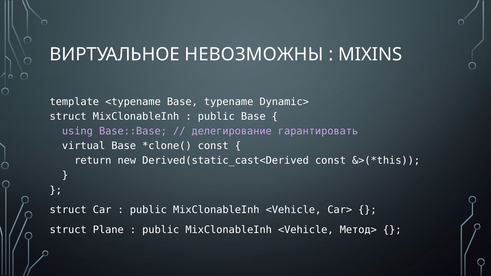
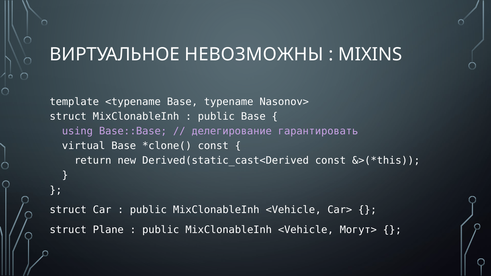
Dynamic>: Dynamic> -> Nasonov>
Метод>: Метод> -> Могут>
